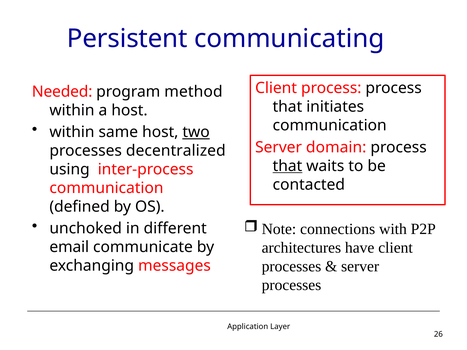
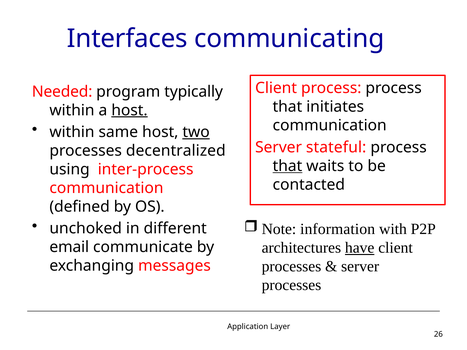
Persistent: Persistent -> Interfaces
method: method -> typically
host at (129, 110) underline: none -> present
domain: domain -> stateful
connections: connections -> information
have underline: none -> present
